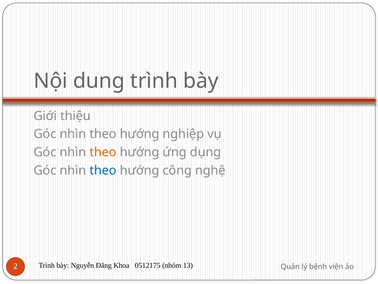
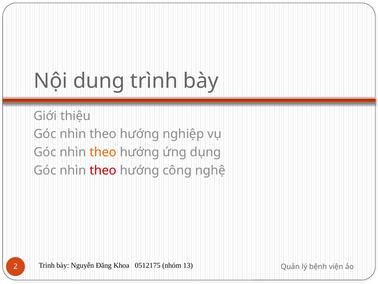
theo at (103, 170) colour: blue -> red
